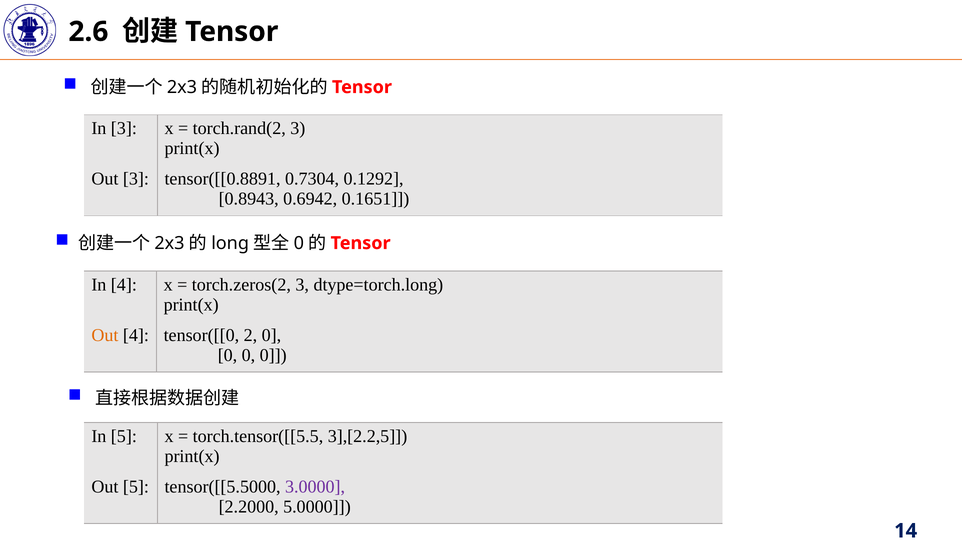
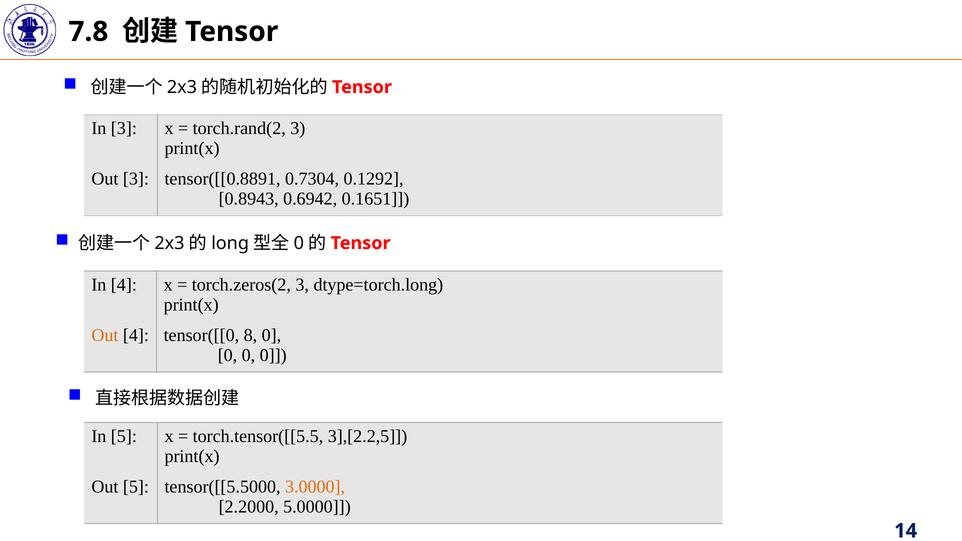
2.6: 2.6 -> 7.8
2: 2 -> 8
3.0000 colour: purple -> orange
